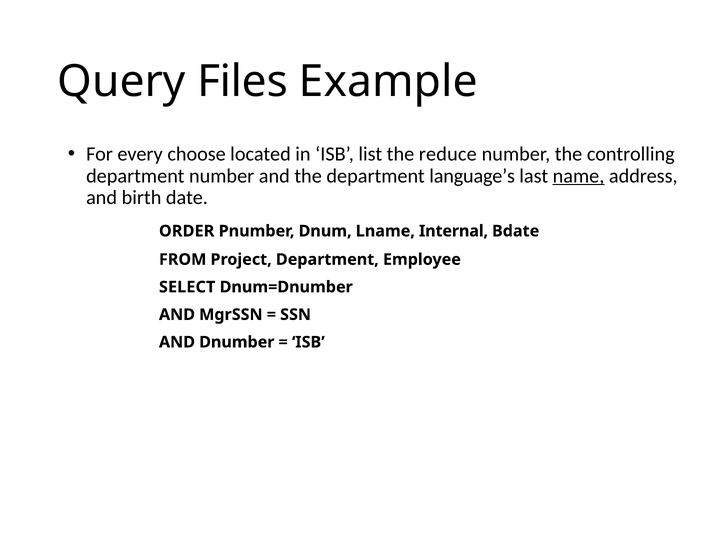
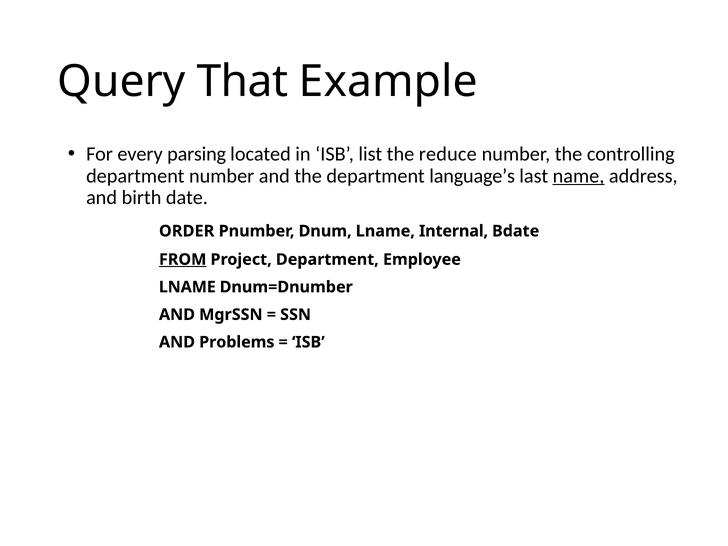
Files: Files -> That
choose: choose -> parsing
FROM underline: none -> present
SELECT at (187, 287): SELECT -> LNAME
Dnumber: Dnumber -> Problems
